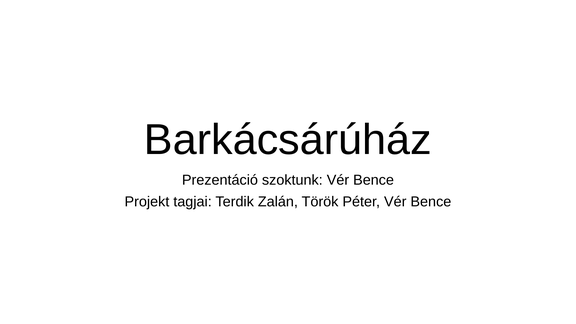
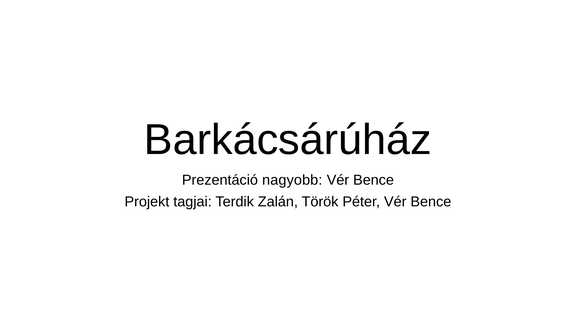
szoktunk: szoktunk -> nagyobb
